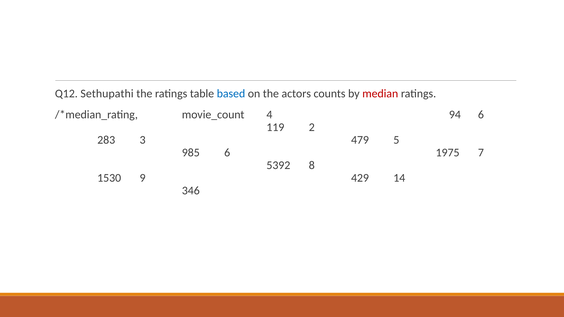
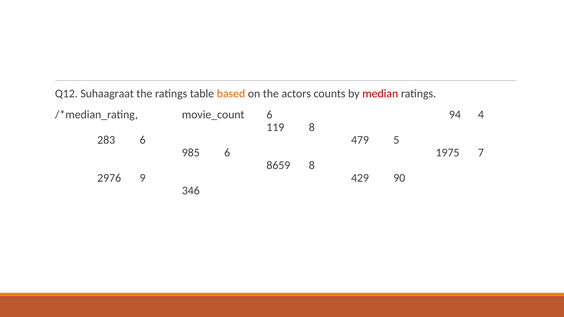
Sethupathi: Sethupathi -> Suhaagraat
based colour: blue -> orange
movie_count 4: 4 -> 6
94 6: 6 -> 4
119 2: 2 -> 8
283 3: 3 -> 6
5392: 5392 -> 8659
1530: 1530 -> 2976
14: 14 -> 90
